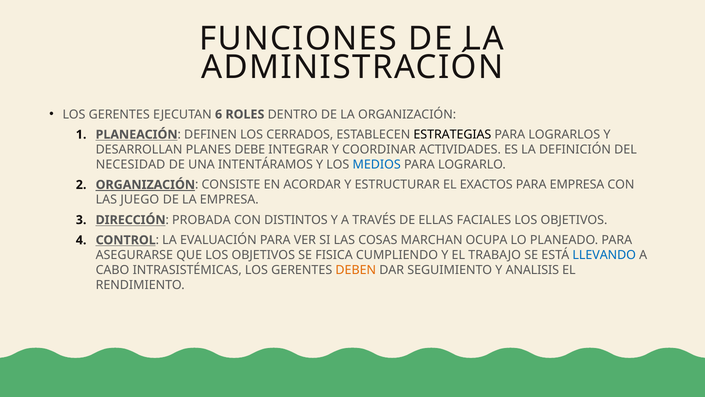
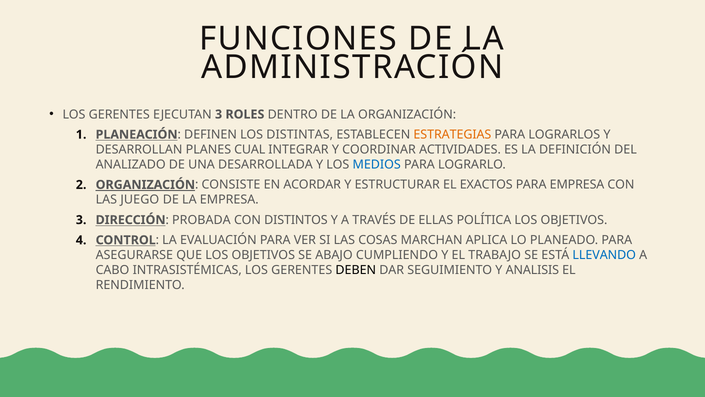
EJECUTAN 6: 6 -> 3
CERRADOS: CERRADOS -> DISTINTAS
ESTRATEGIAS colour: black -> orange
DEBE: DEBE -> CUAL
NECESIDAD: NECESIDAD -> ANALIZADO
INTENTÁRAMOS: INTENTÁRAMOS -> DESARROLLADA
FACIALES: FACIALES -> POLÍTICA
OCUPA: OCUPA -> APLICA
FISICA: FISICA -> ABAJO
DEBEN colour: orange -> black
